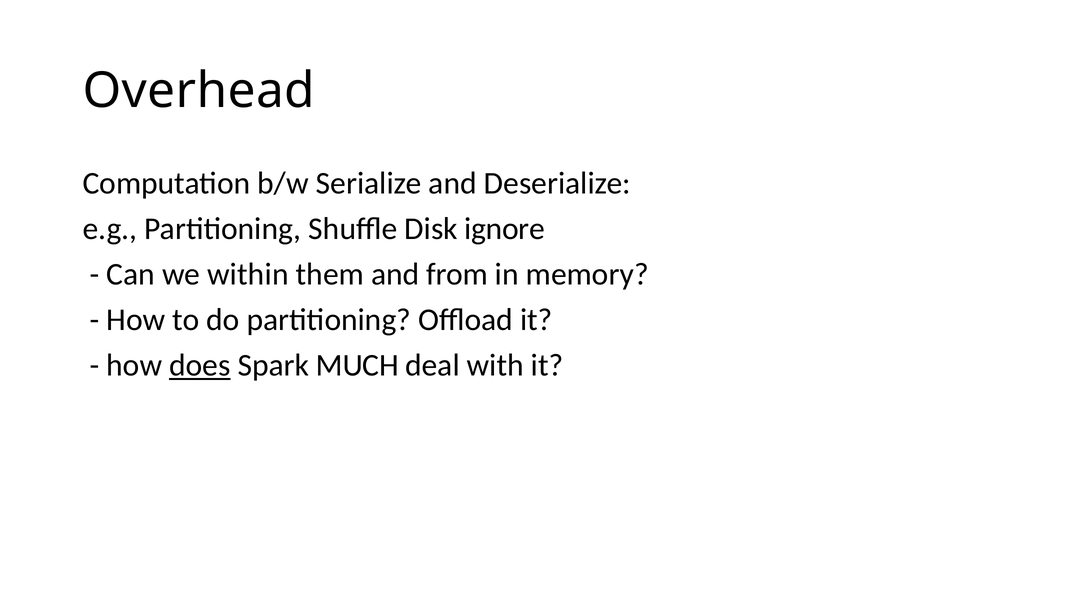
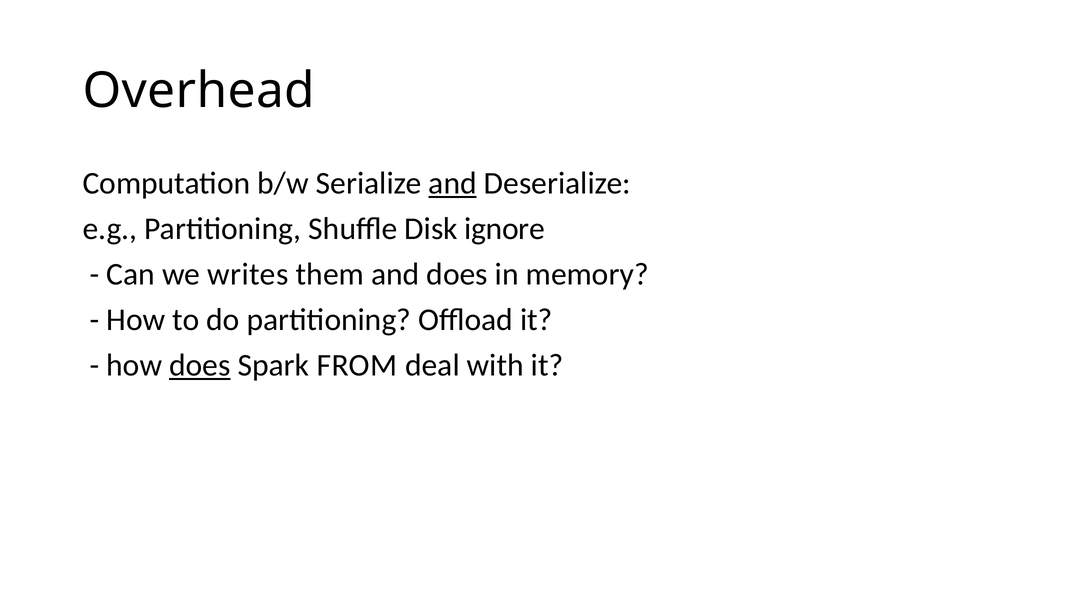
and at (453, 183) underline: none -> present
within: within -> writes
and from: from -> does
MUCH: MUCH -> FROM
